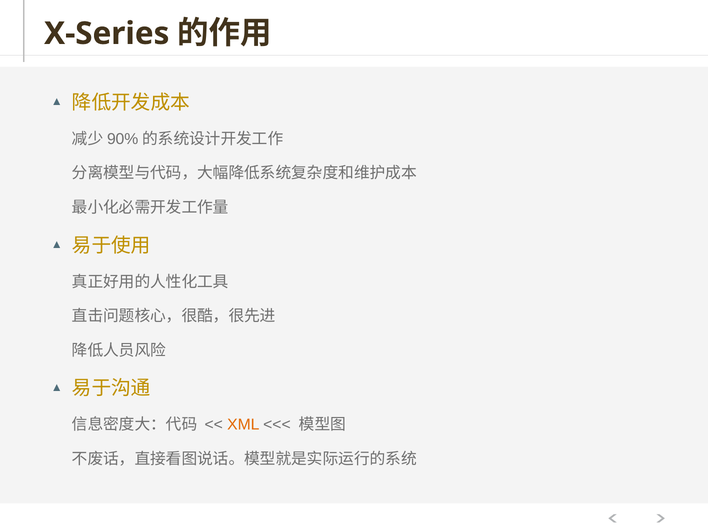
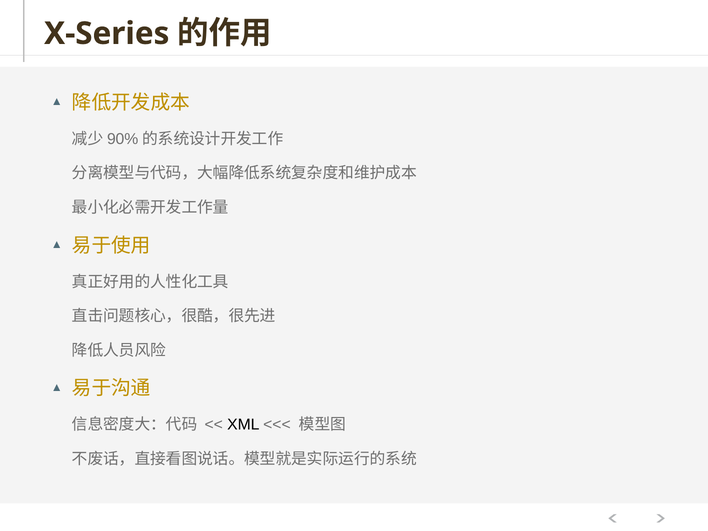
XML colour: orange -> black
